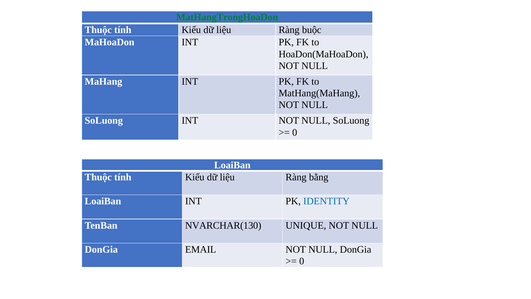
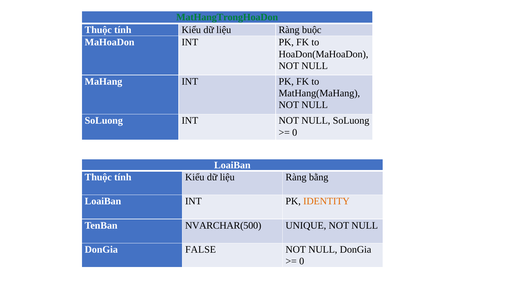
IDENTITY colour: blue -> orange
NVARCHAR(130: NVARCHAR(130 -> NVARCHAR(500
EMAIL: EMAIL -> FALSE
